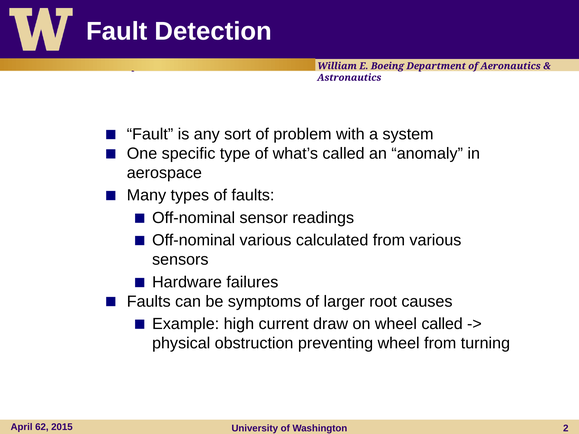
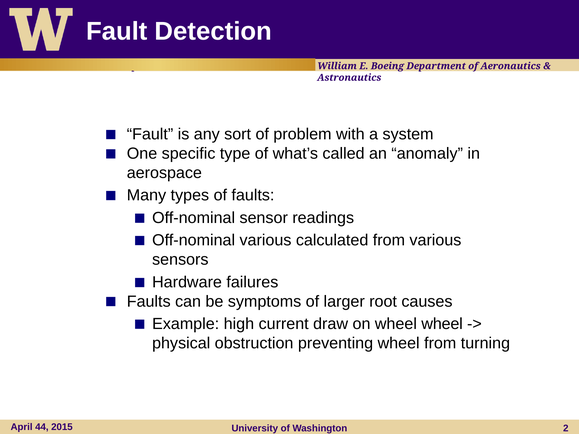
wheel called: called -> wheel
62: 62 -> 44
